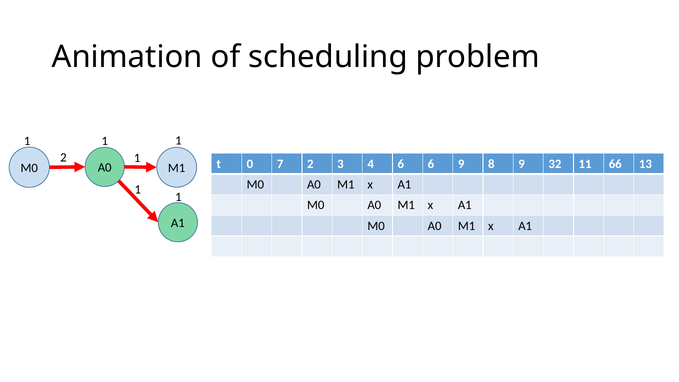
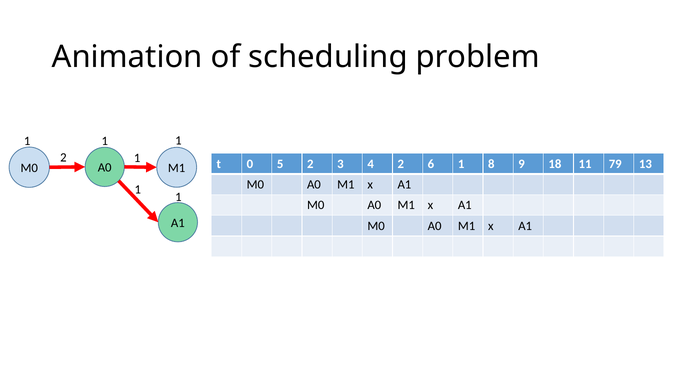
7: 7 -> 5
4 6: 6 -> 2
6 9: 9 -> 1
32: 32 -> 18
66: 66 -> 79
